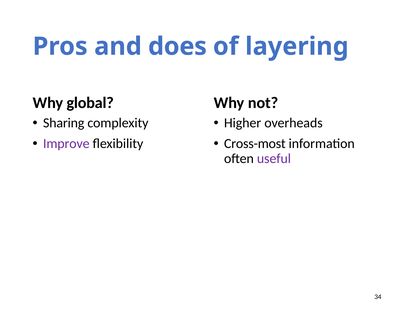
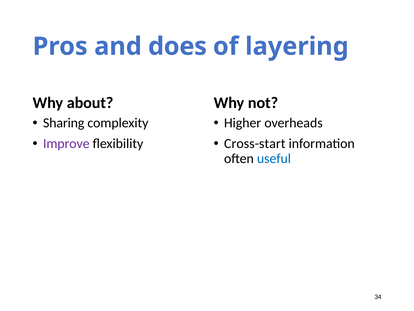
global: global -> about
Cross-most: Cross-most -> Cross-start
useful colour: purple -> blue
